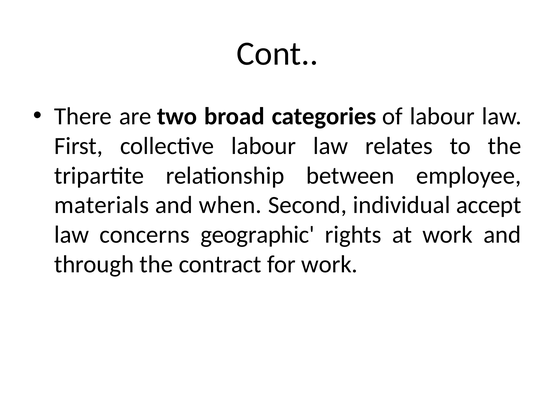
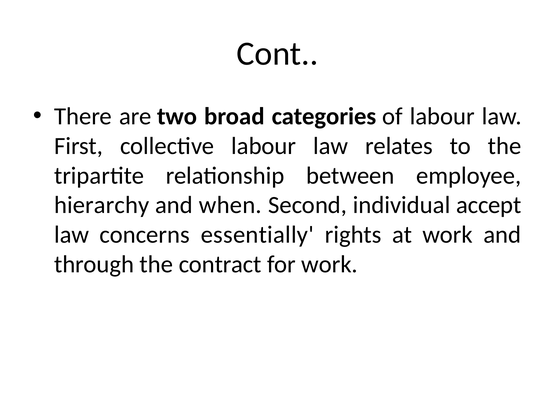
materials: materials -> hierarchy
geographic: geographic -> essentially
